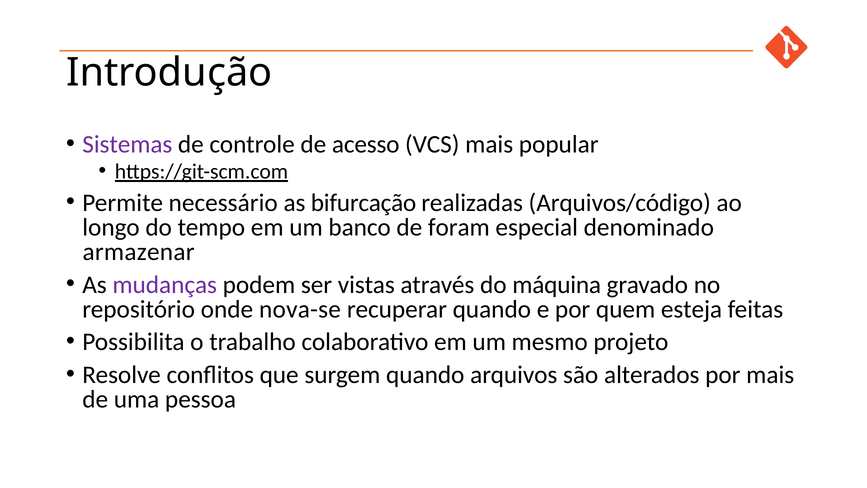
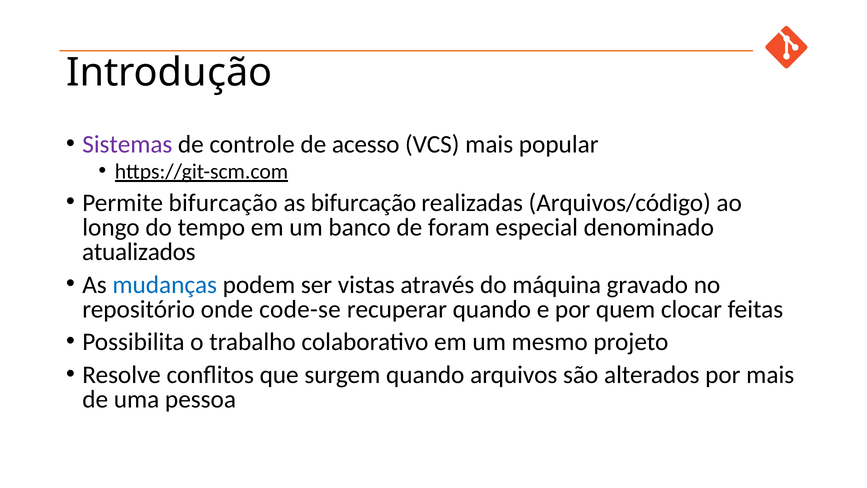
Permite necessário: necessário -> bifurcação
armazenar: armazenar -> atualizados
mudanças colour: purple -> blue
nova-se: nova-se -> code-se
esteja: esteja -> clocar
